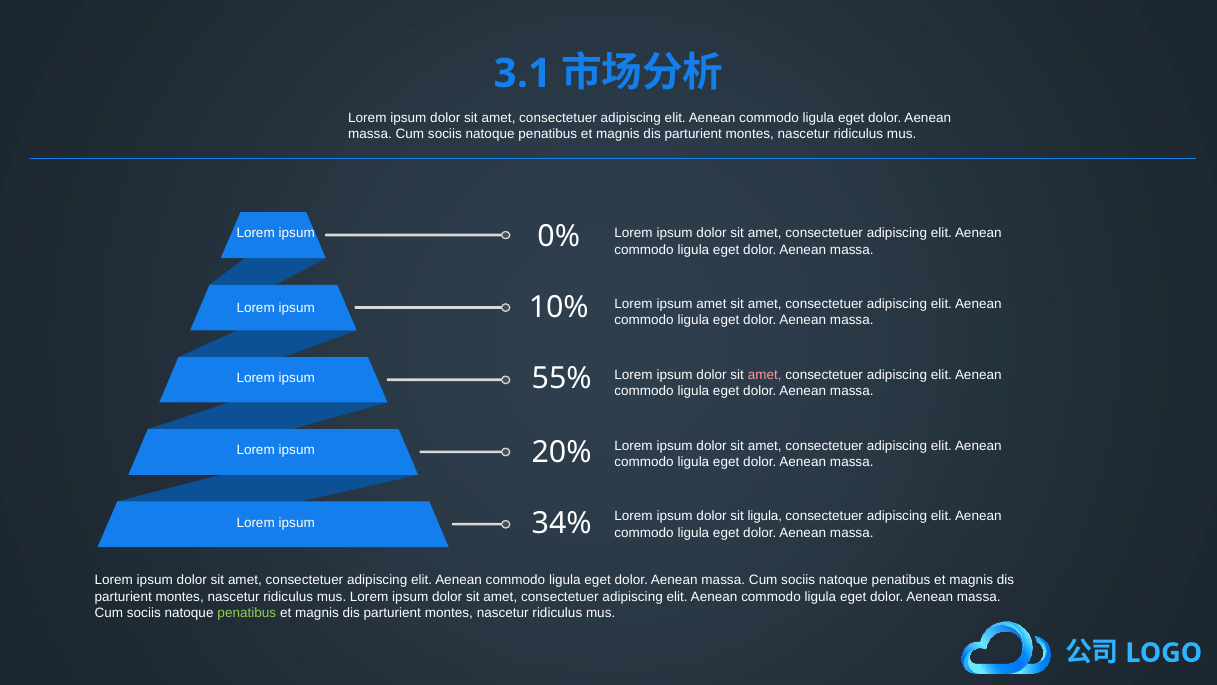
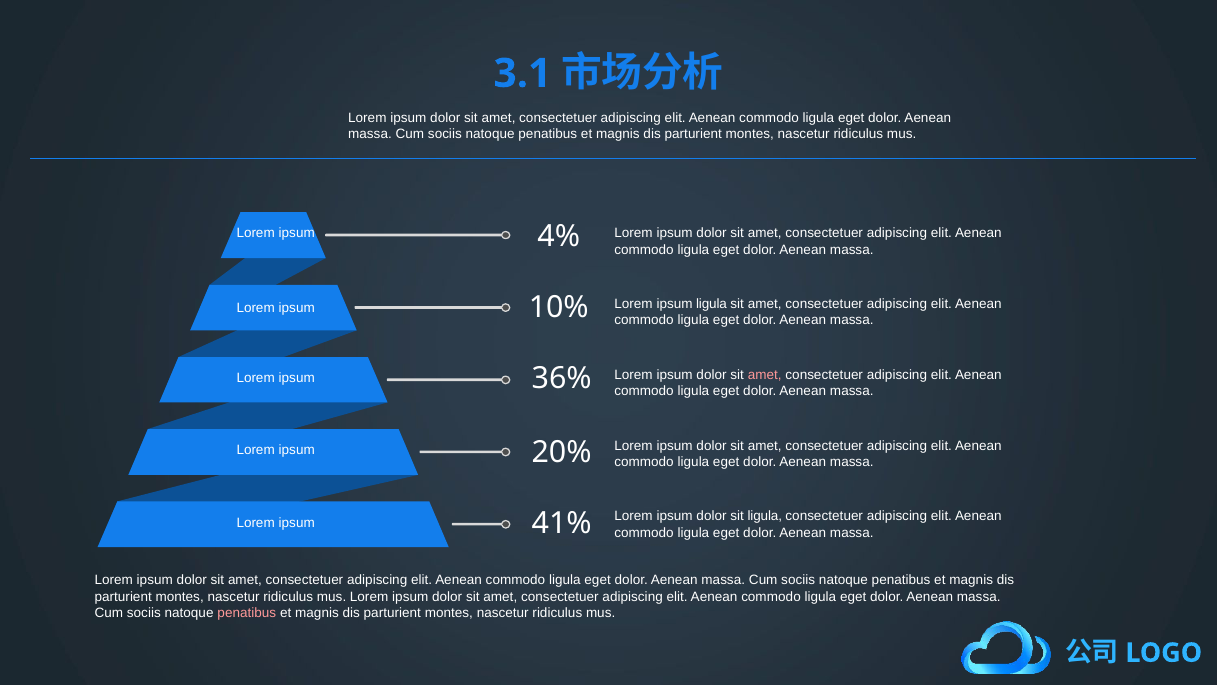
0%: 0% -> 4%
ipsum amet: amet -> ligula
55%: 55% -> 36%
34%: 34% -> 41%
penatibus at (247, 613) colour: light green -> pink
